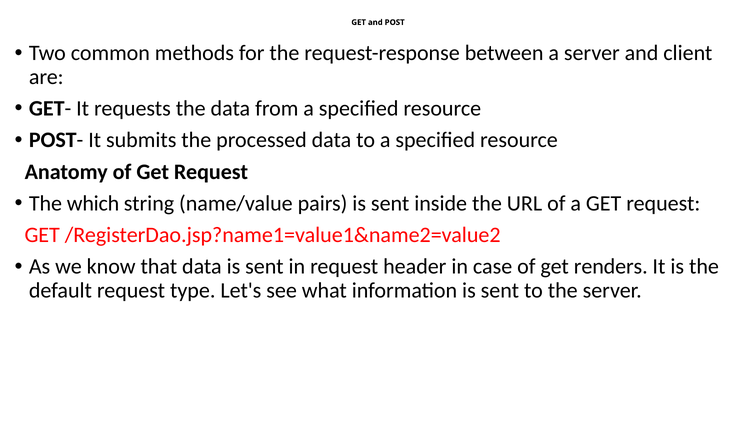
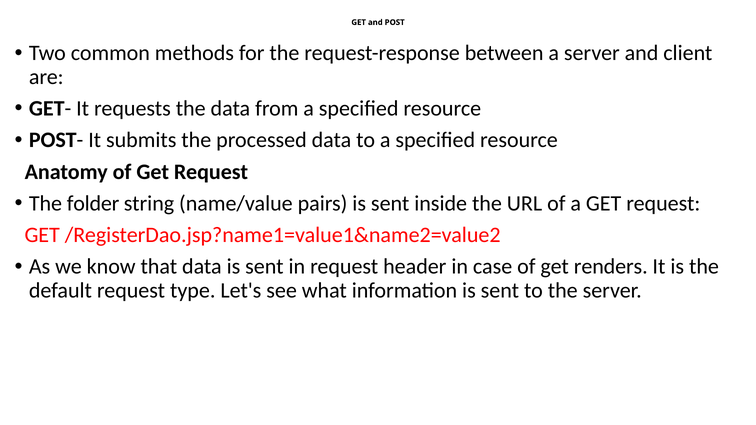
which: which -> folder
